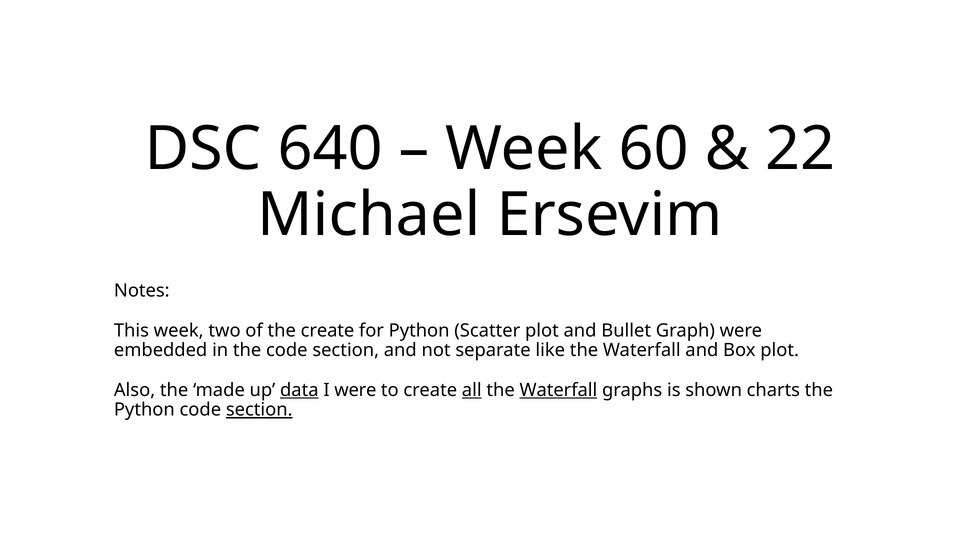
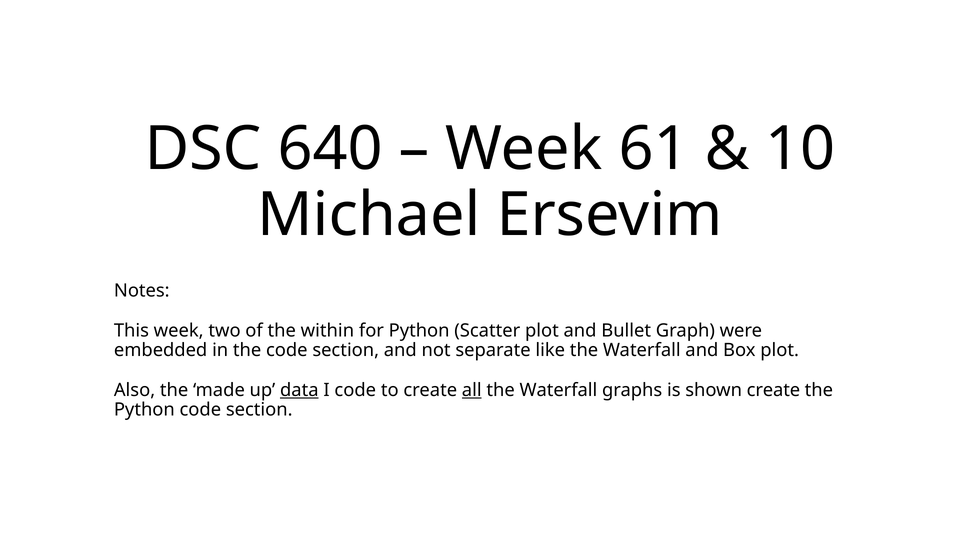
60: 60 -> 61
22: 22 -> 10
the create: create -> within
I were: were -> code
Waterfall at (558, 390) underline: present -> none
shown charts: charts -> create
section at (259, 410) underline: present -> none
